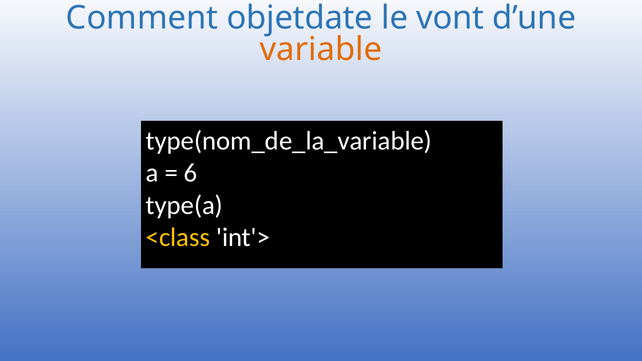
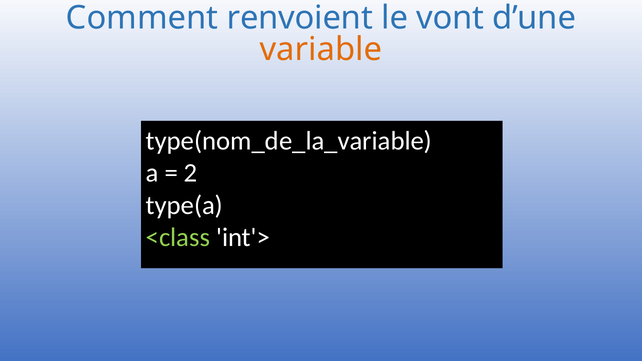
objetdate: objetdate -> renvoient
6: 6 -> 2
<class colour: yellow -> light green
